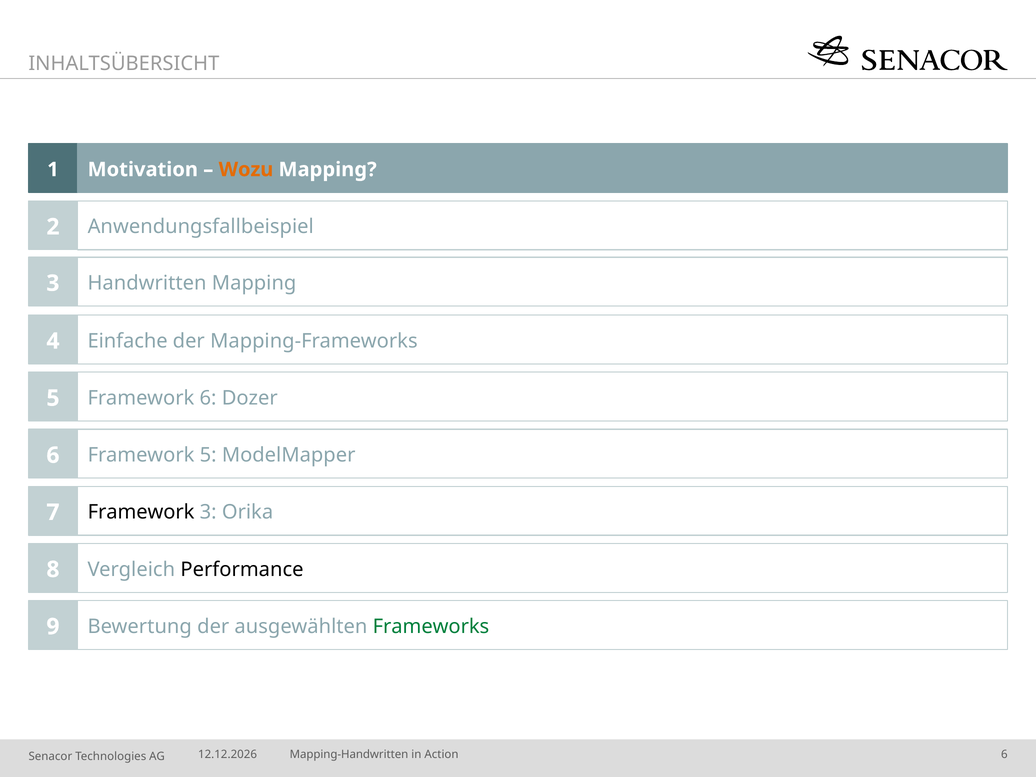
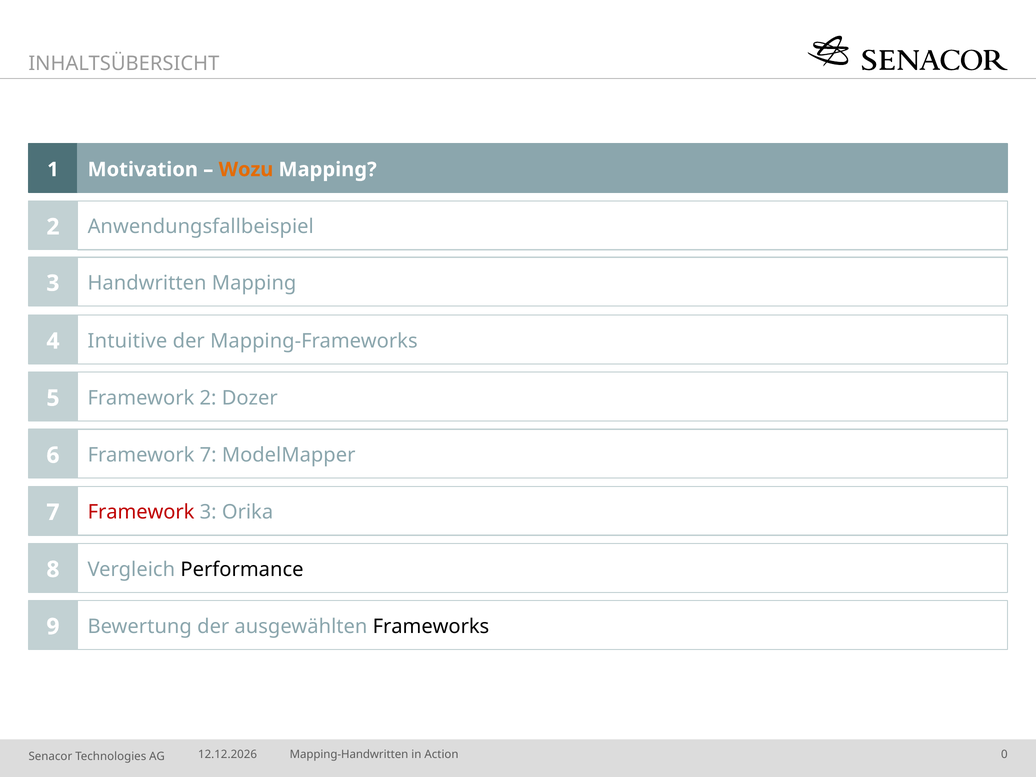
Einfache: Einfache -> Intuitive
Framework 6: 6 -> 2
Framework 5: 5 -> 7
Framework at (141, 512) colour: black -> red
Frameworks colour: green -> black
Action 6: 6 -> 0
